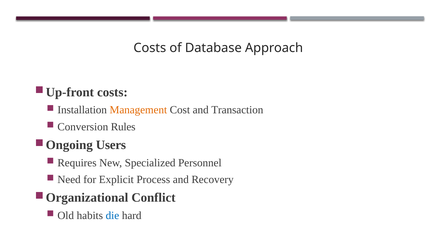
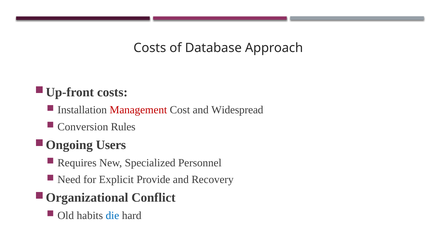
Management colour: orange -> red
Transaction: Transaction -> Widespread
Process: Process -> Provide
